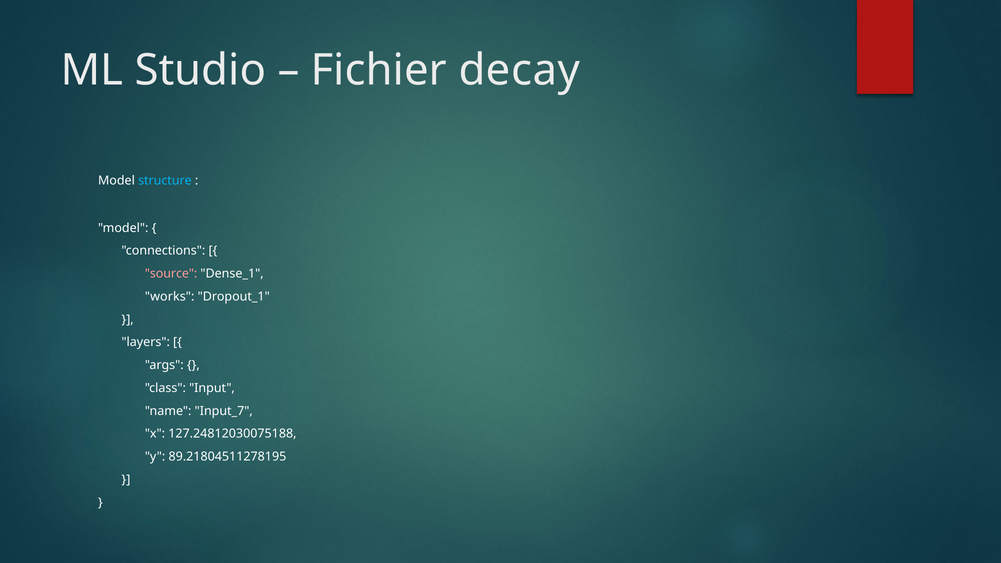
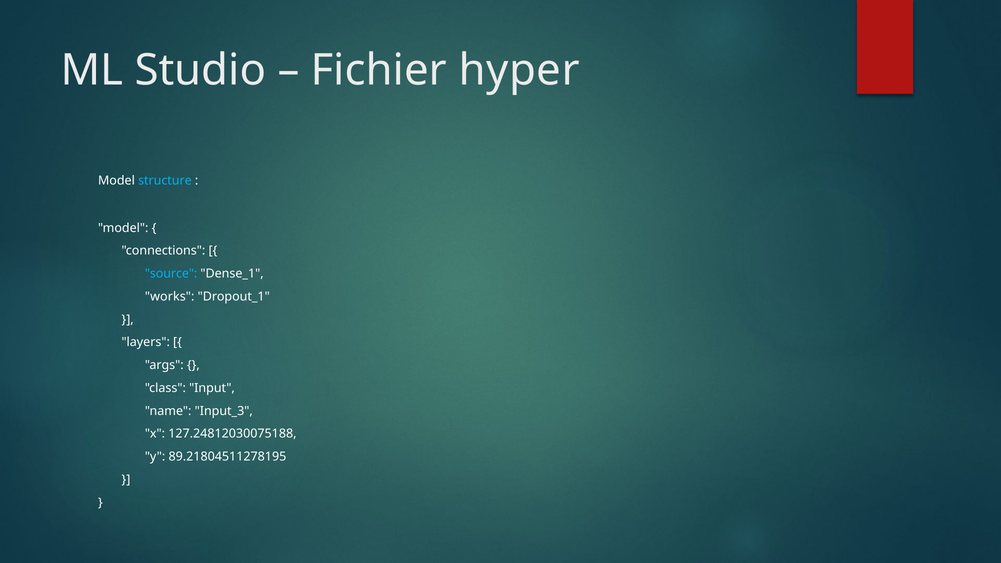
decay: decay -> hyper
source colour: pink -> light blue
Input_7: Input_7 -> Input_3
